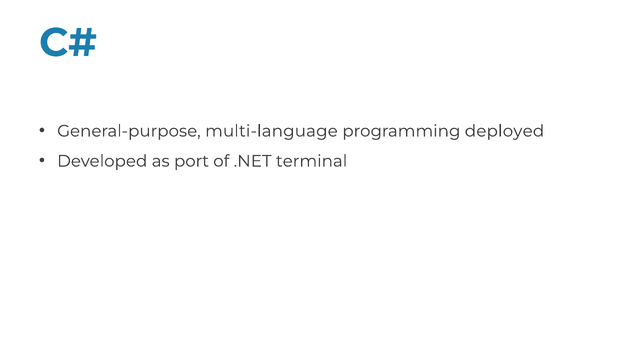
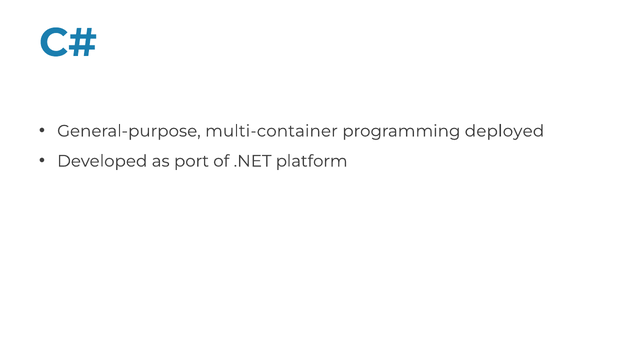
multi-language: multi-language -> multi-container
terminal: terminal -> platform
